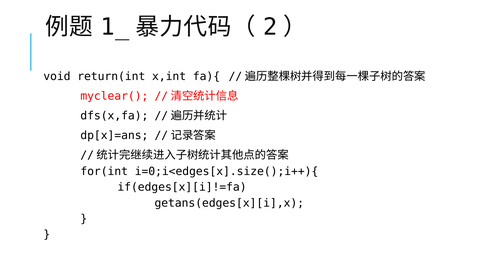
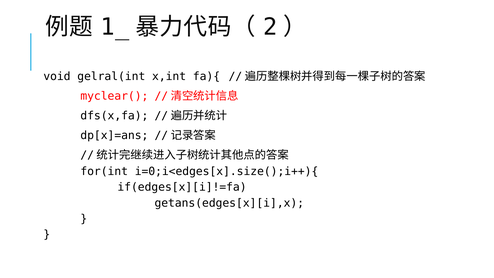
return(int: return(int -> gelral(int
